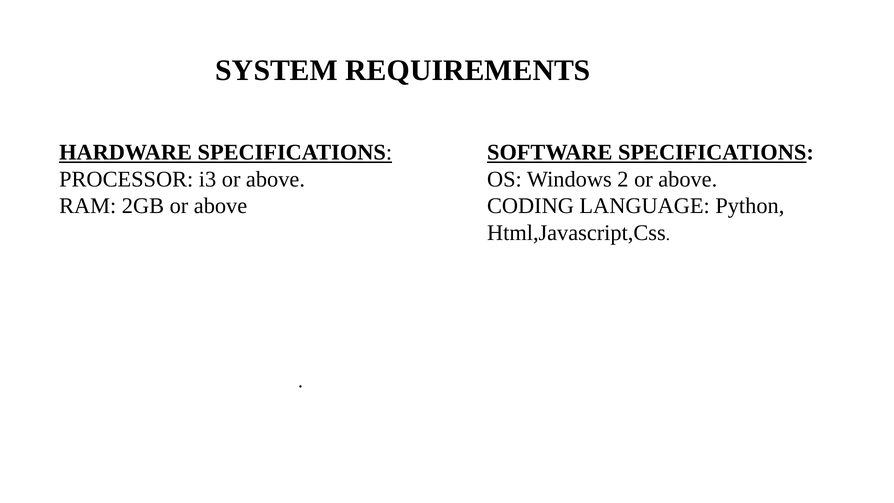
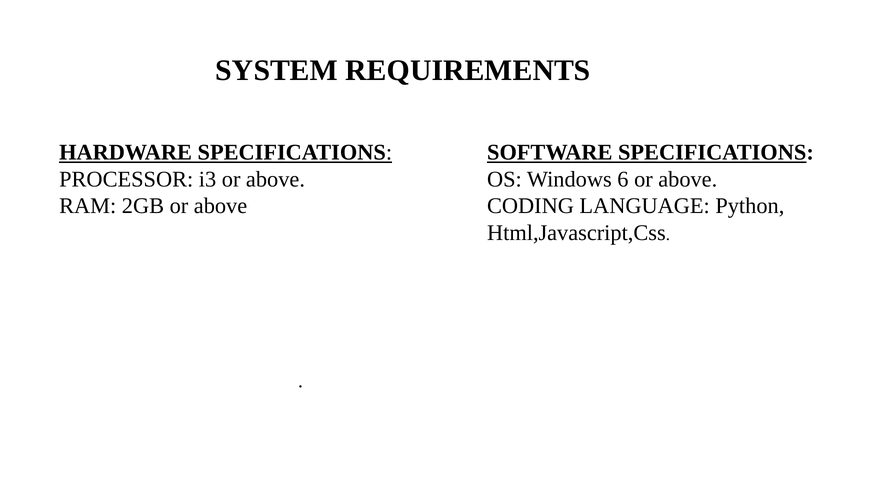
2: 2 -> 6
